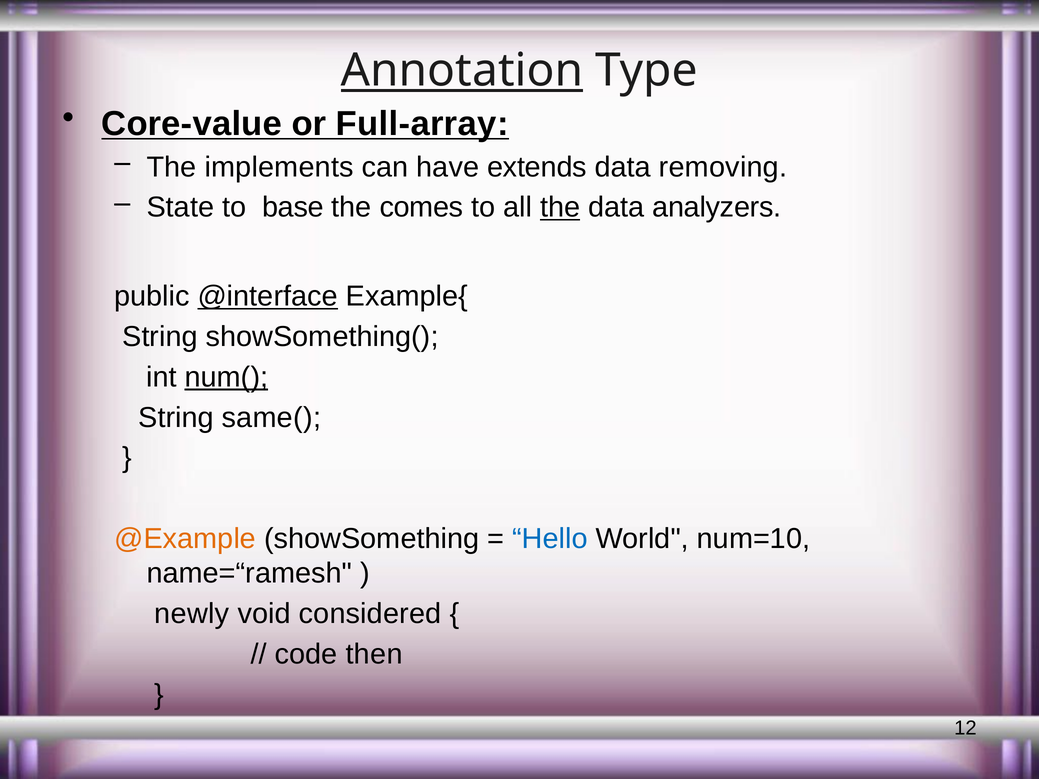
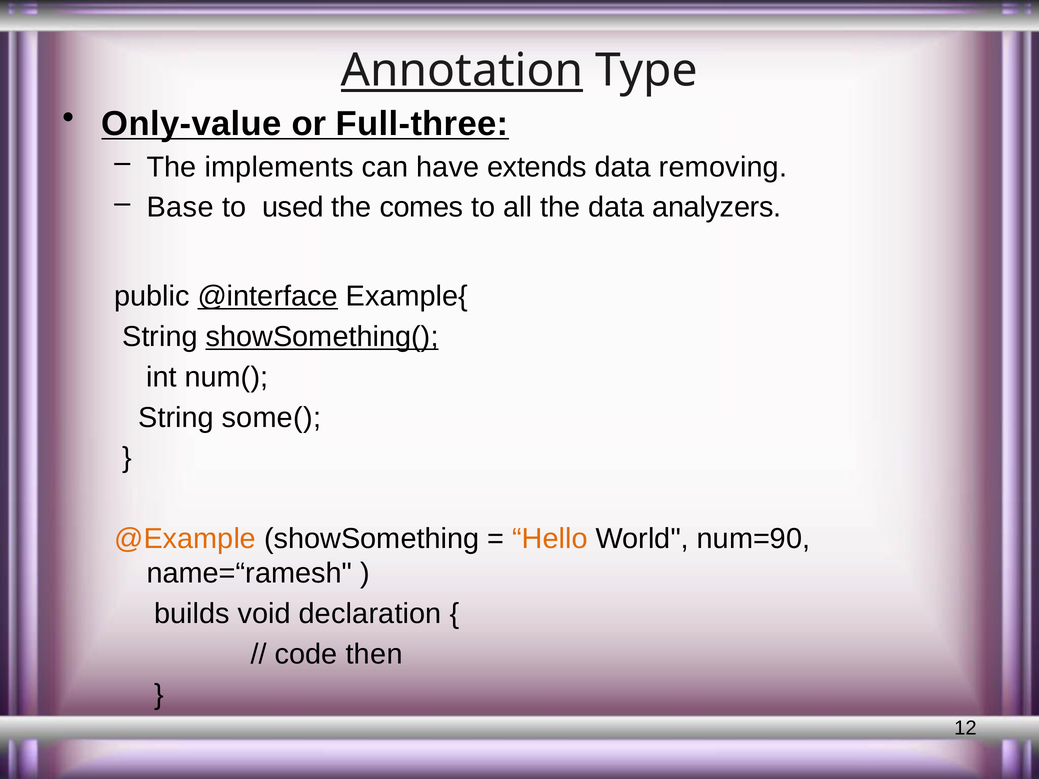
Core-value: Core-value -> Only-value
Full-array: Full-array -> Full-three
State: State -> Base
base: base -> used
the at (560, 208) underline: present -> none
showSomething( underline: none -> present
num( underline: present -> none
same(: same( -> some(
Hello colour: blue -> orange
num=10: num=10 -> num=90
newly: newly -> builds
considered: considered -> declaration
